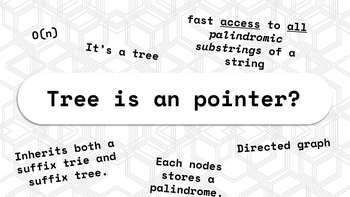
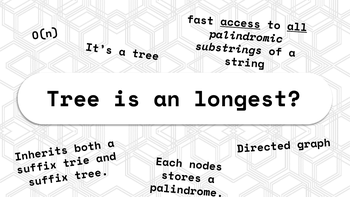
pointer: pointer -> longest
